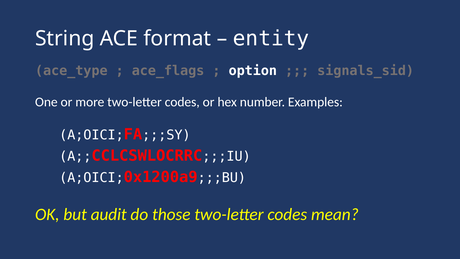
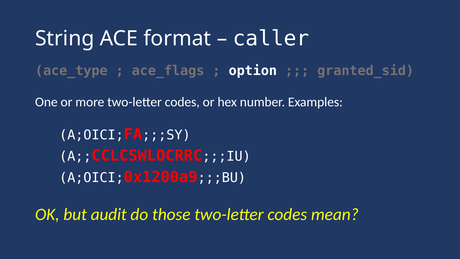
entity: entity -> caller
signals_sid: signals_sid -> granted_sid
